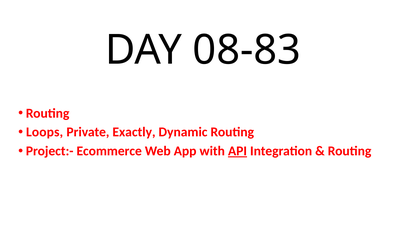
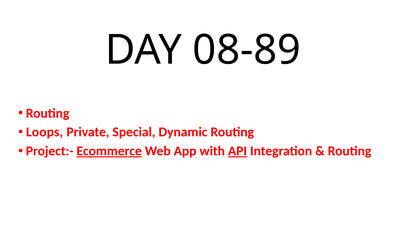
08-83: 08-83 -> 08-89
Exactly: Exactly -> Special
Ecommerce underline: none -> present
